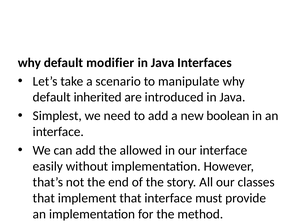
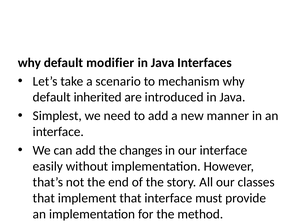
manipulate: manipulate -> mechanism
boolean: boolean -> manner
the allowed: allowed -> changes
